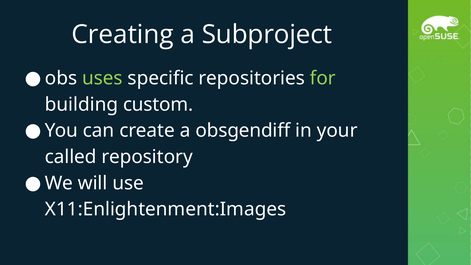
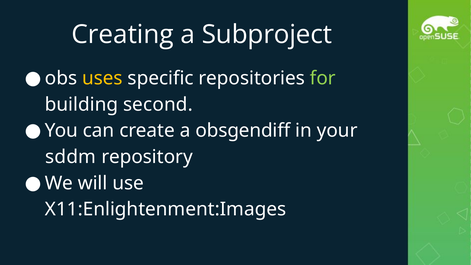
uses colour: light green -> yellow
custom: custom -> second
called: called -> sddm
